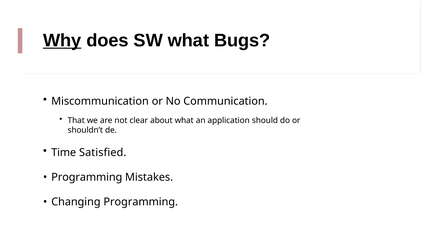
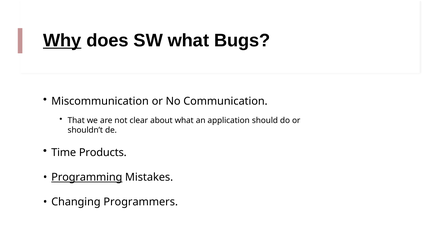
Satisfied: Satisfied -> Products
Programming at (87, 177) underline: none -> present
Changing Programming: Programming -> Programmers
